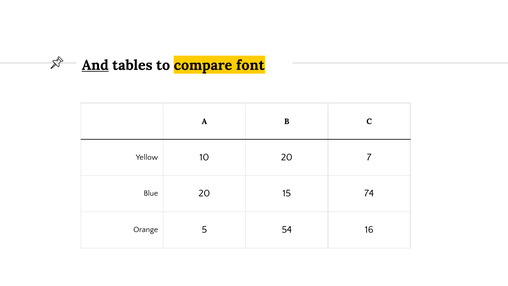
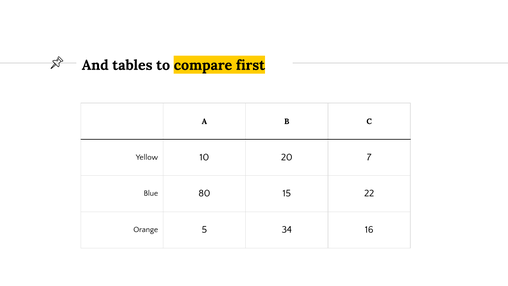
And underline: present -> none
font: font -> first
Blue 20: 20 -> 80
74: 74 -> 22
54: 54 -> 34
